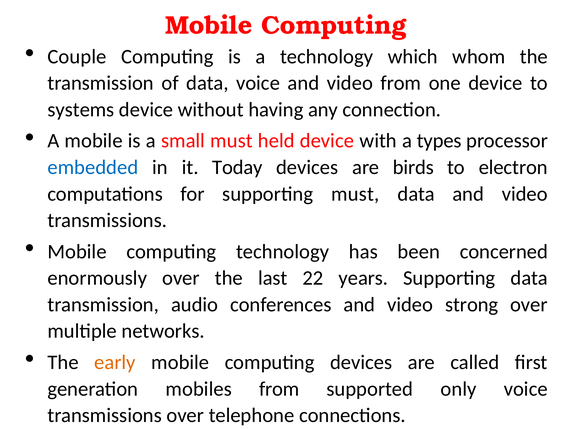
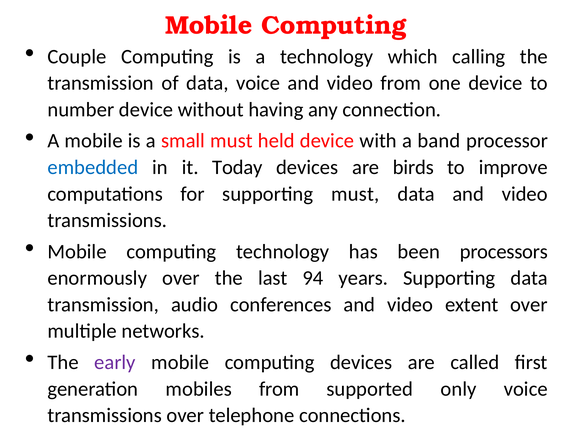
whom: whom -> calling
systems: systems -> number
types: types -> band
electron: electron -> improve
concerned: concerned -> processors
22: 22 -> 94
strong: strong -> extent
early colour: orange -> purple
